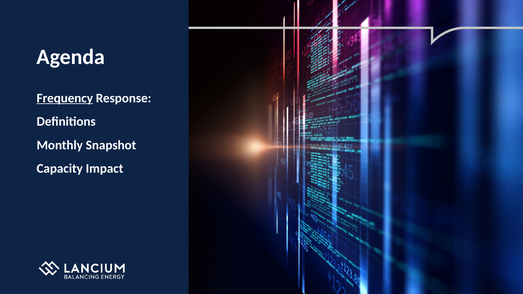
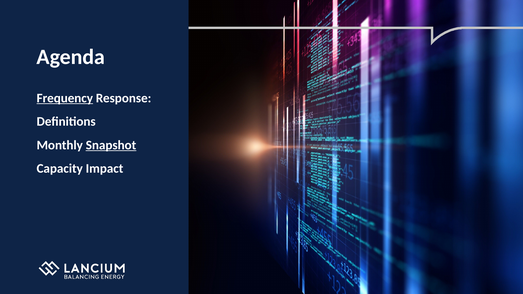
Snapshot underline: none -> present
